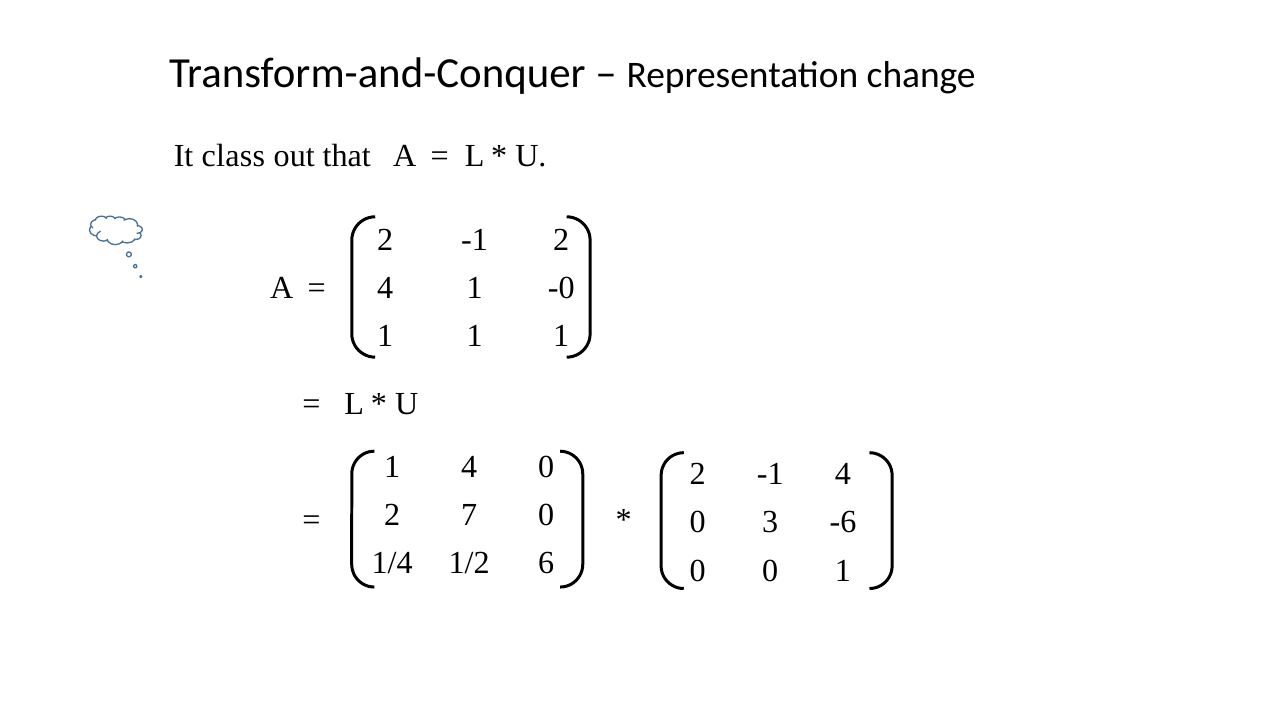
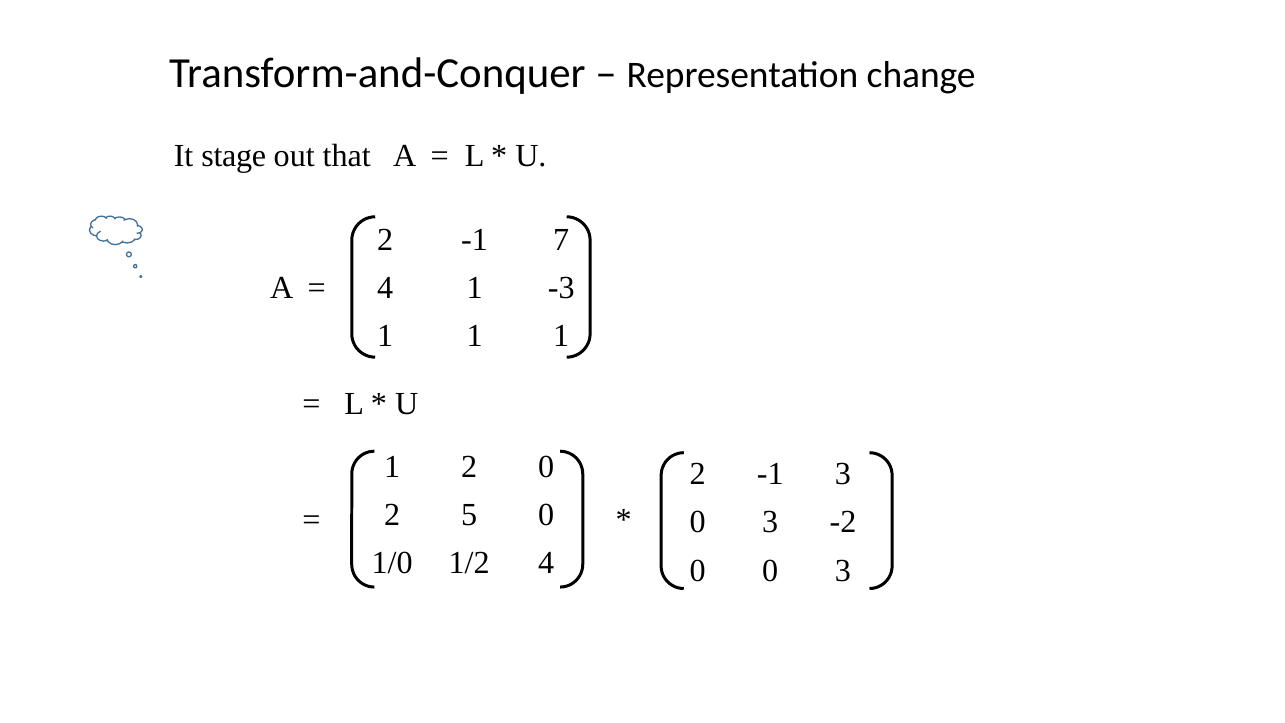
class: class -> stage
-1 2: 2 -> 7
-0: -0 -> -3
1 4: 4 -> 2
-1 4: 4 -> 3
7: 7 -> 5
-6: -6 -> -2
1/4: 1/4 -> 1/0
1/2 6: 6 -> 4
0 0 1: 1 -> 3
